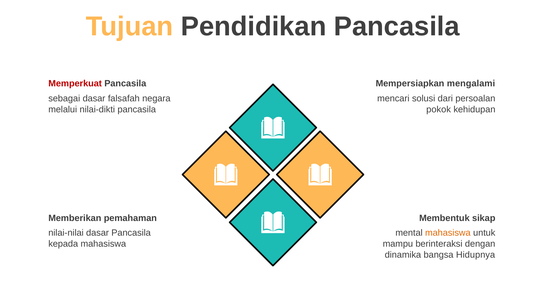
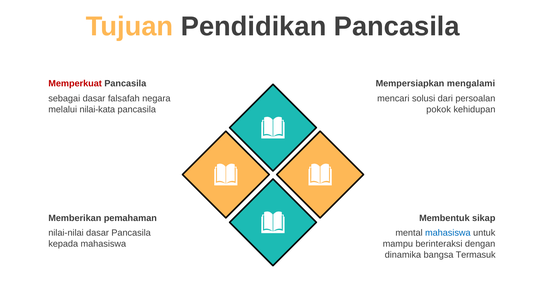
nilai-dikti: nilai-dikti -> nilai-kata
mahasiswa at (448, 233) colour: orange -> blue
Hidupnya: Hidupnya -> Termasuk
